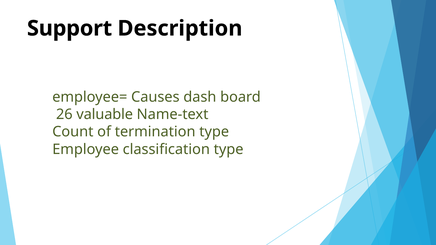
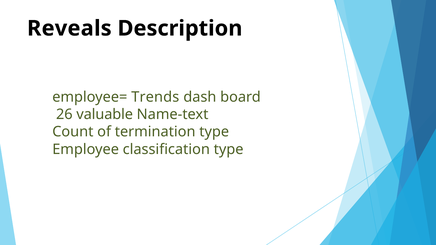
Support: Support -> Reveals
Causes: Causes -> Trends
